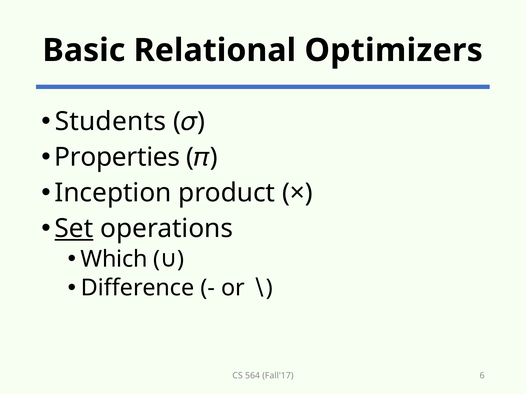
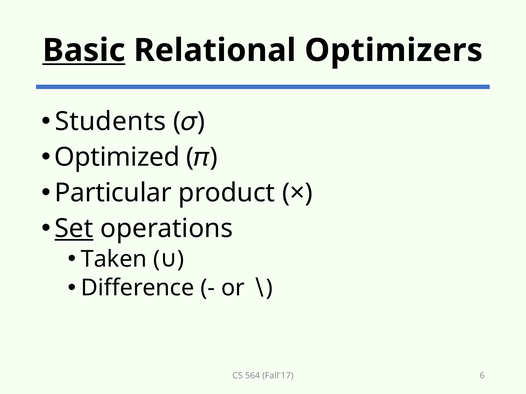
Basic underline: none -> present
Properties: Properties -> Optimized
Inception: Inception -> Particular
Which: Which -> Taken
